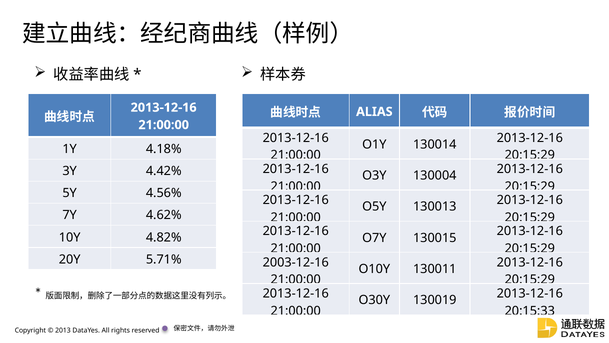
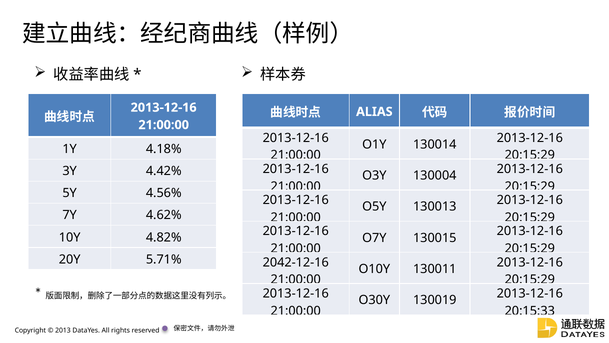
2003-12-16: 2003-12-16 -> 2042-12-16
